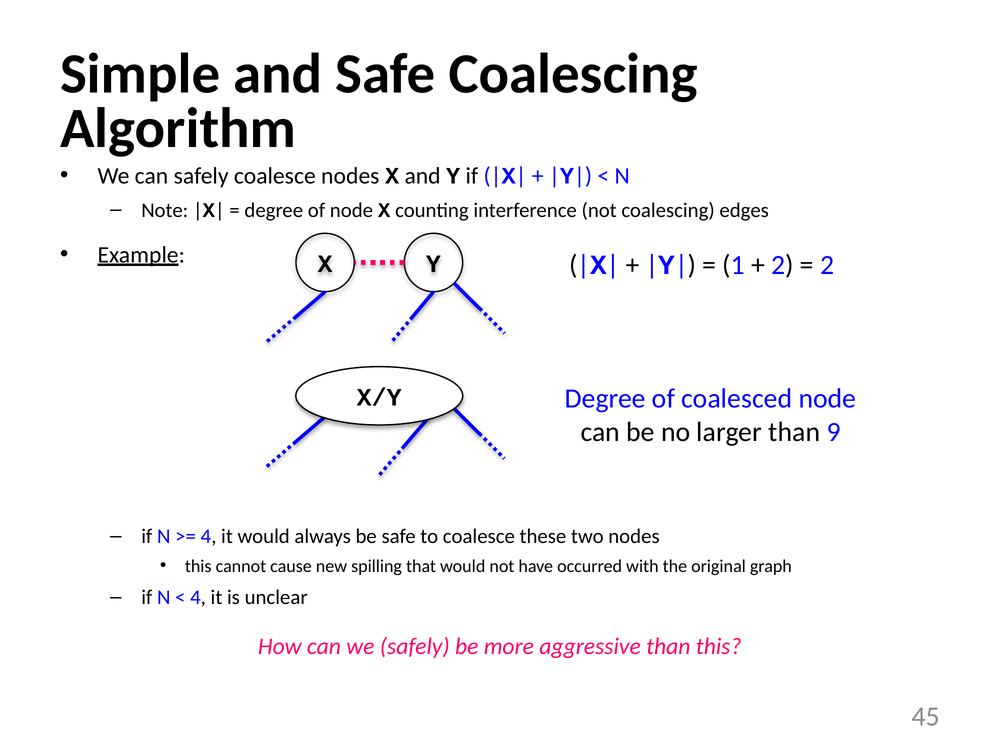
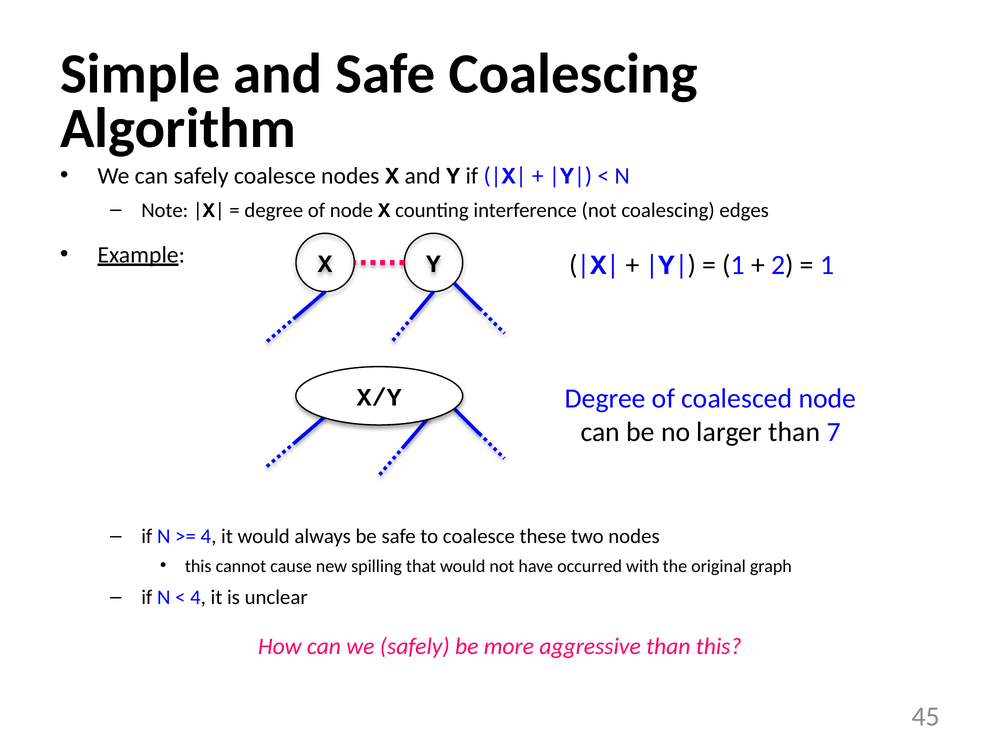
2 at (827, 265): 2 -> 1
9: 9 -> 7
